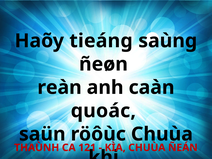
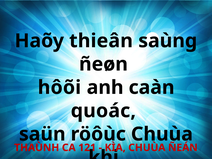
Haõy tieáng: tieáng -> thieân
reàn at (60, 87): reàn -> hôõi
